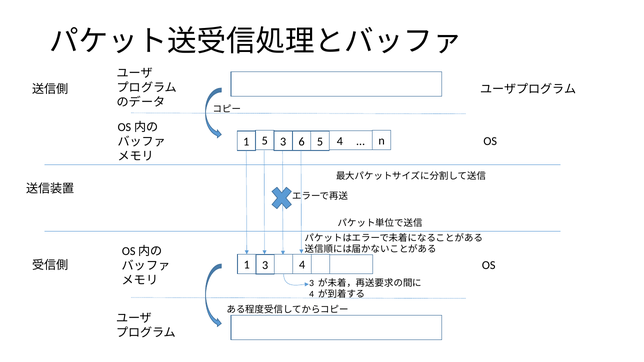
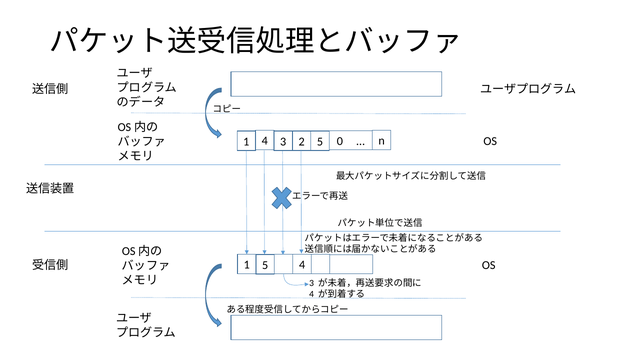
1 5: 5 -> 4
6: 6 -> 2
5 4: 4 -> 0
1 3: 3 -> 5
